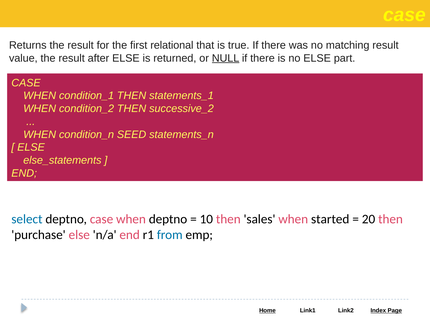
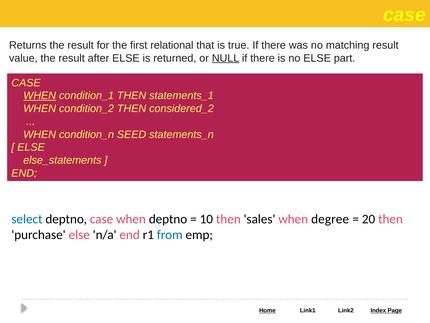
WHEN at (40, 96) underline: none -> present
successive_2: successive_2 -> considered_2
started: started -> degree
